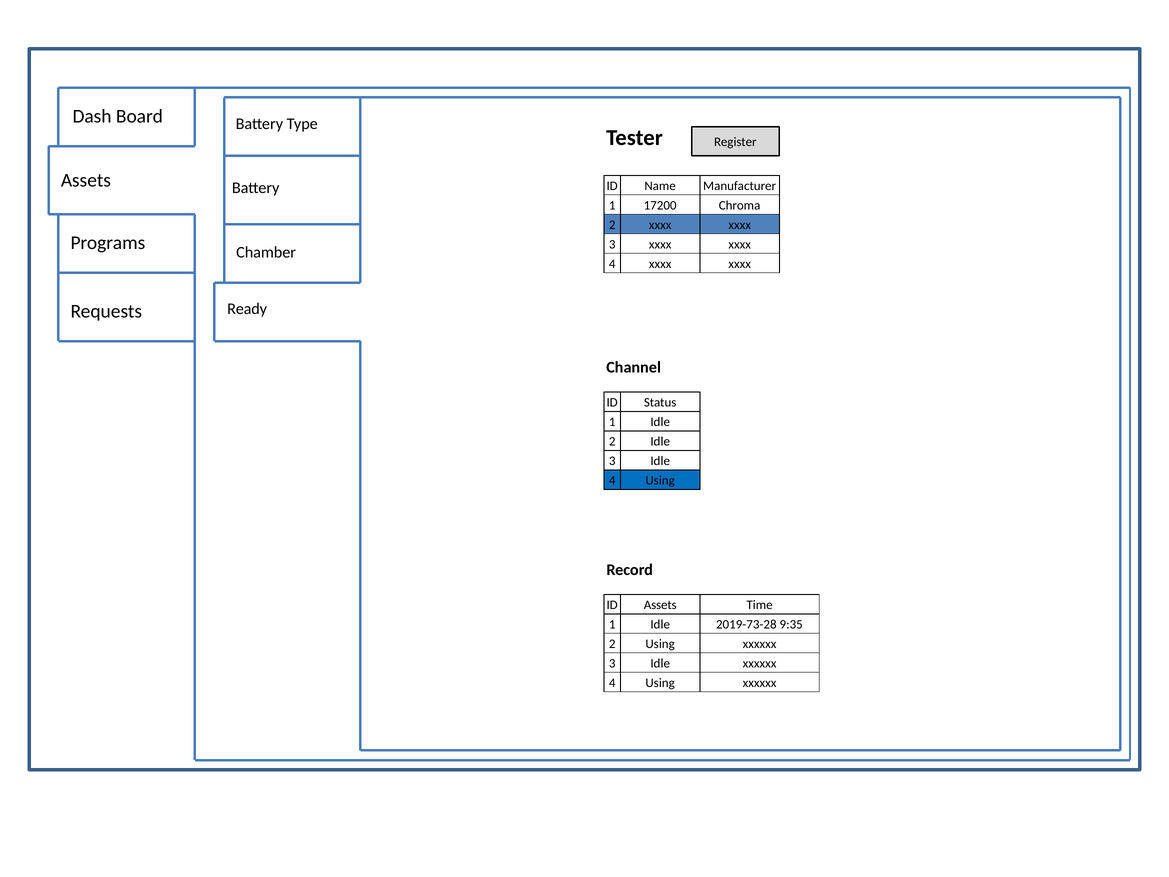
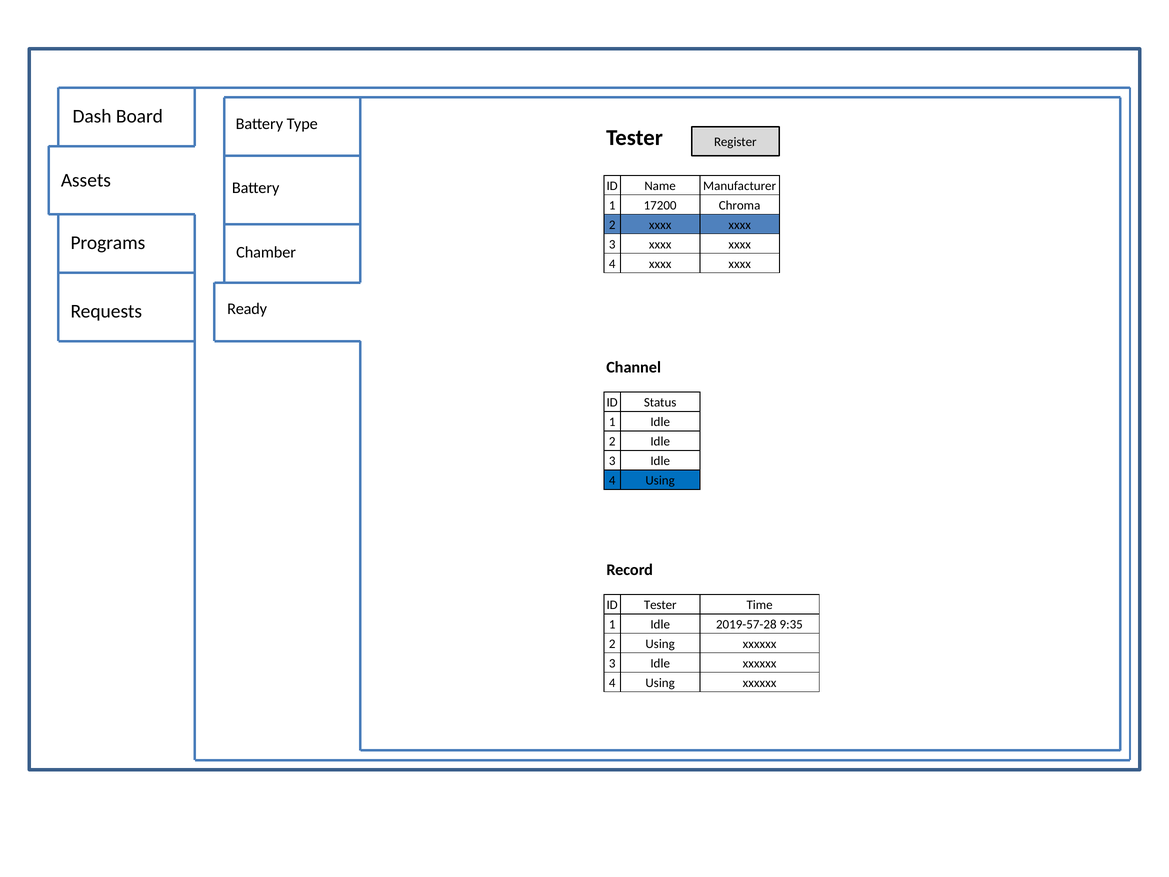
ID Assets: Assets -> Tester
2019-73-28: 2019-73-28 -> 2019-57-28
